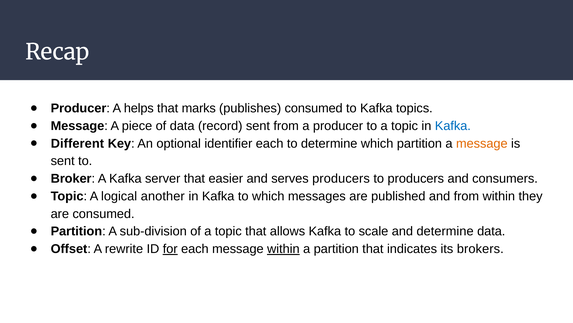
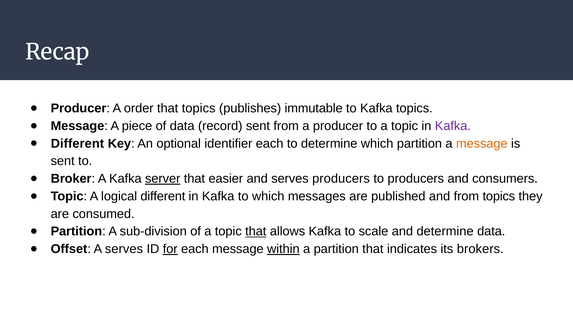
helps: helps -> order
that marks: marks -> topics
publishes consumed: consumed -> immutable
Kafka at (453, 126) colour: blue -> purple
server underline: none -> present
logical another: another -> different
from within: within -> topics
that at (256, 231) underline: none -> present
A rewrite: rewrite -> serves
